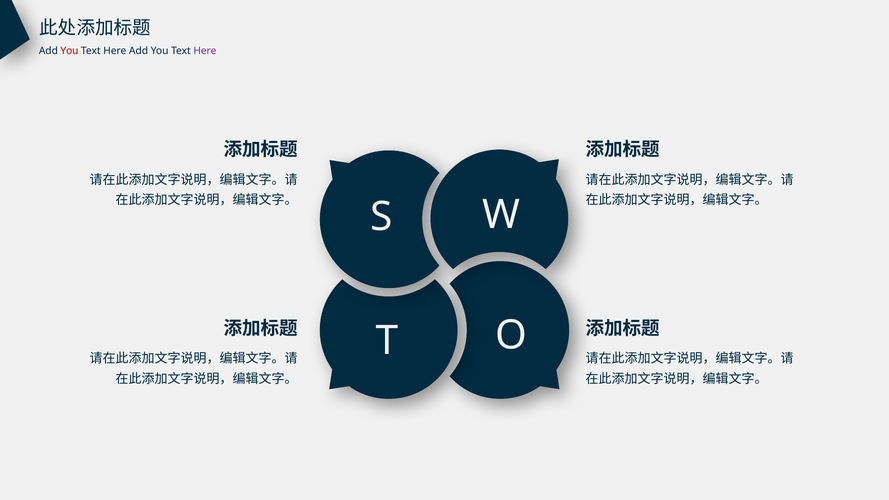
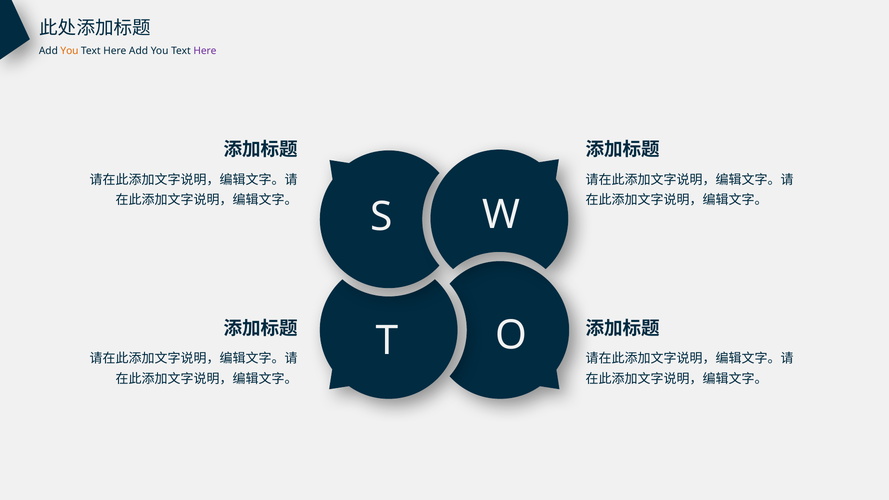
You at (70, 51) colour: red -> orange
